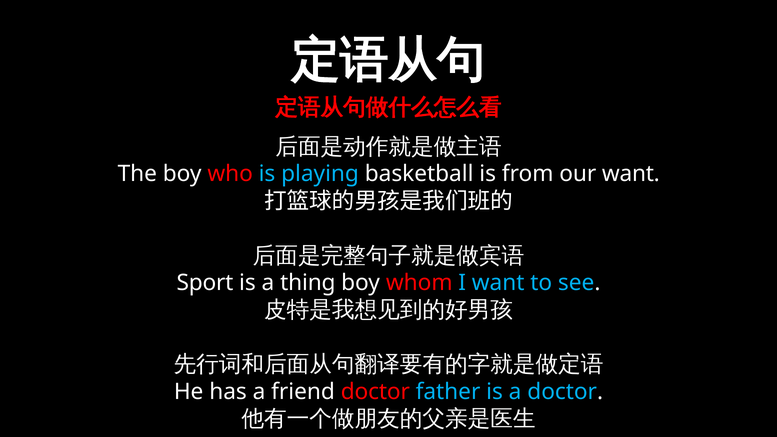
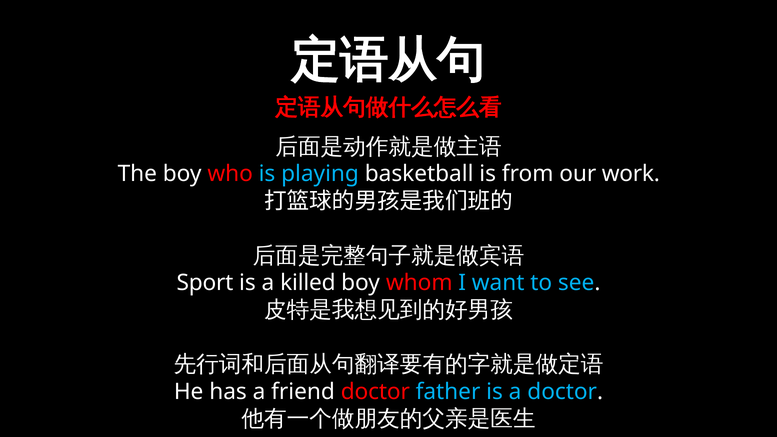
our want: want -> work
thing: thing -> killed
